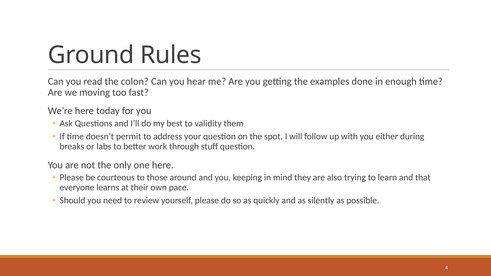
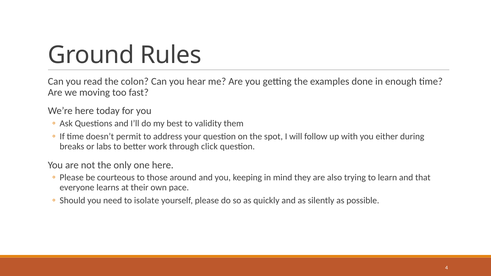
stuff: stuff -> click
review: review -> isolate
